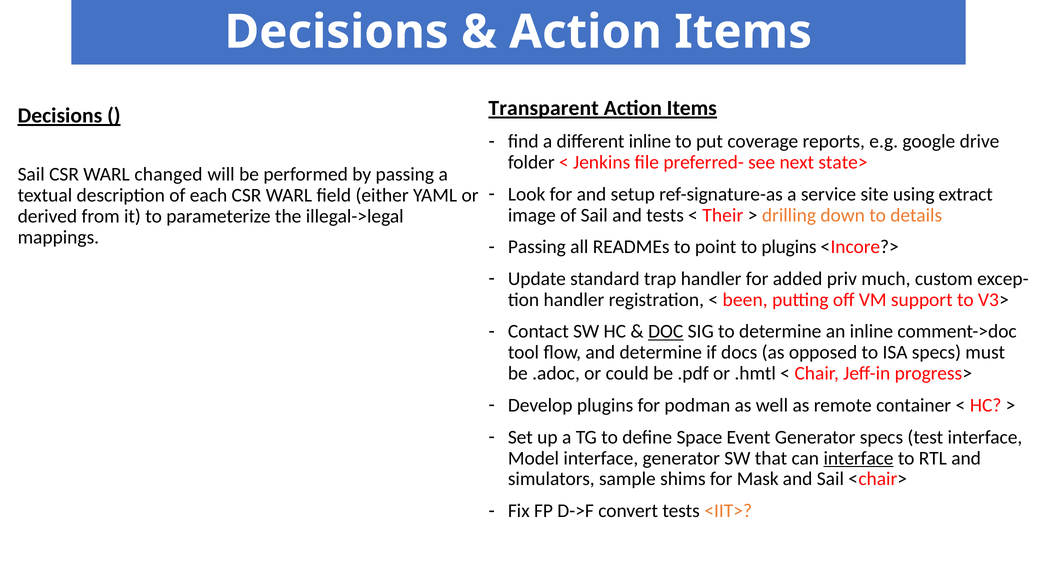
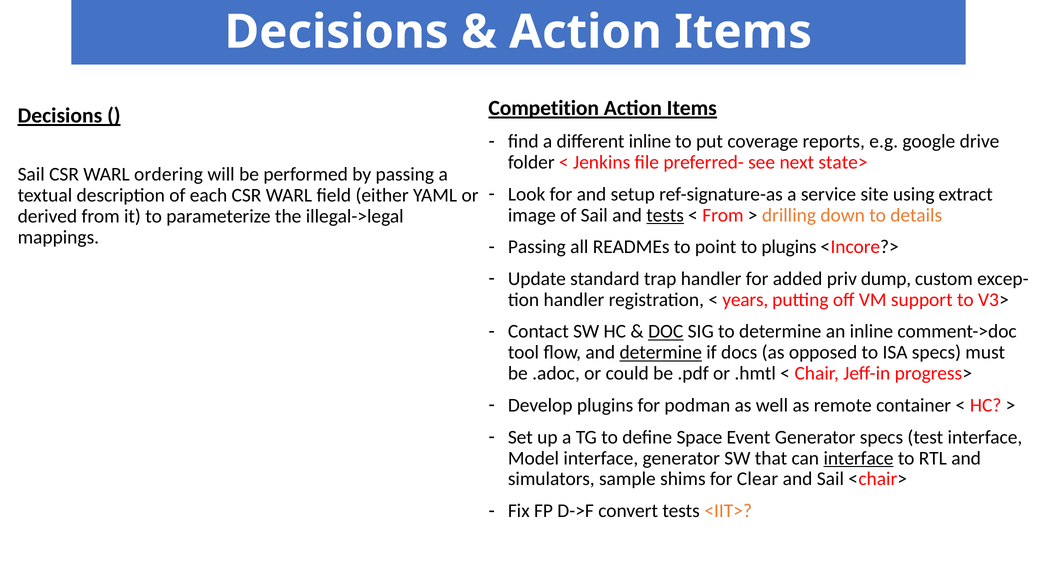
Transparent: Transparent -> Competition
changed: changed -> ordering
tests at (665, 215) underline: none -> present
Their at (723, 215): Their -> From
much: much -> dump
been: been -> years
determine at (661, 353) underline: none -> present
Mask: Mask -> Clear
